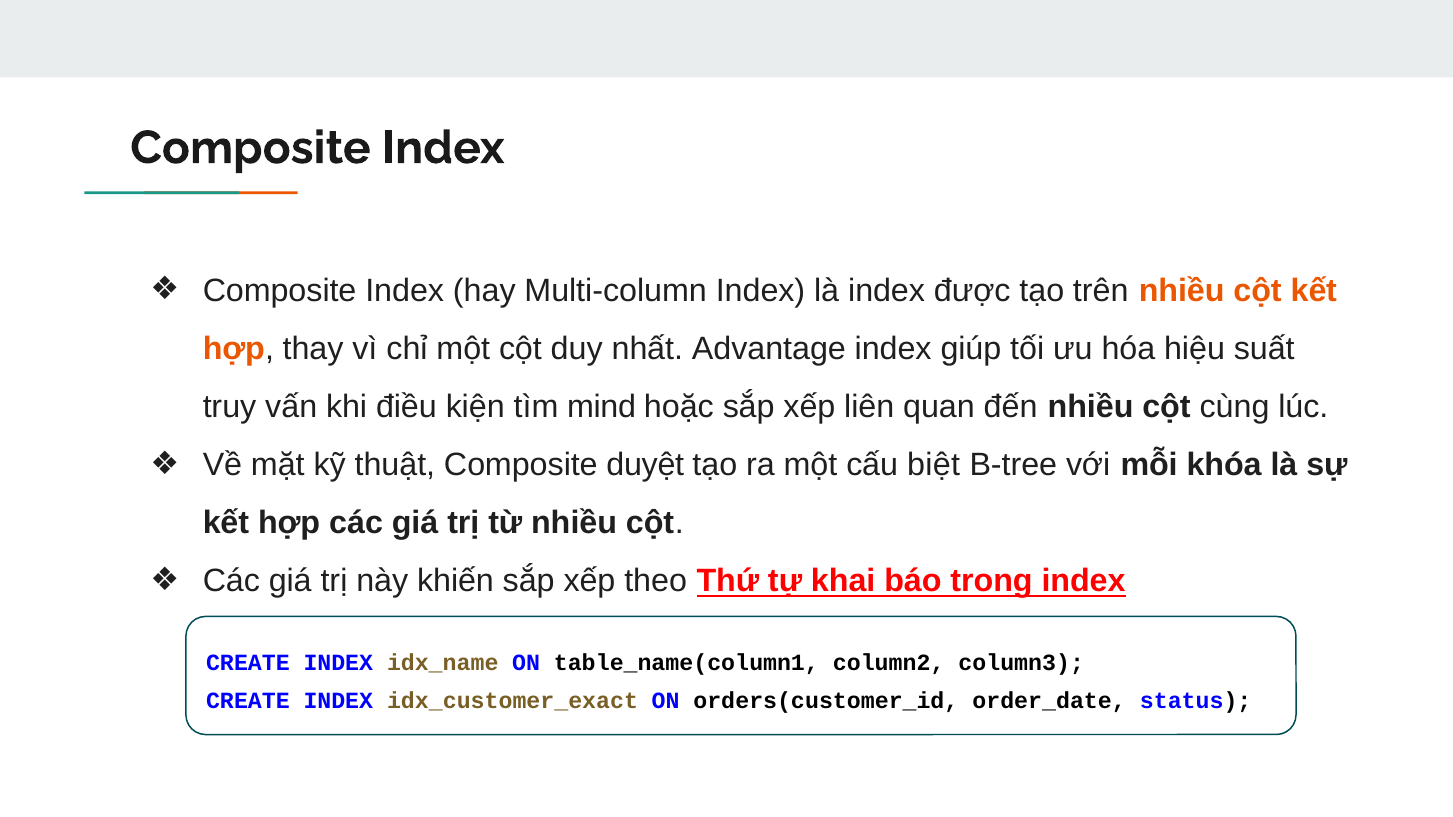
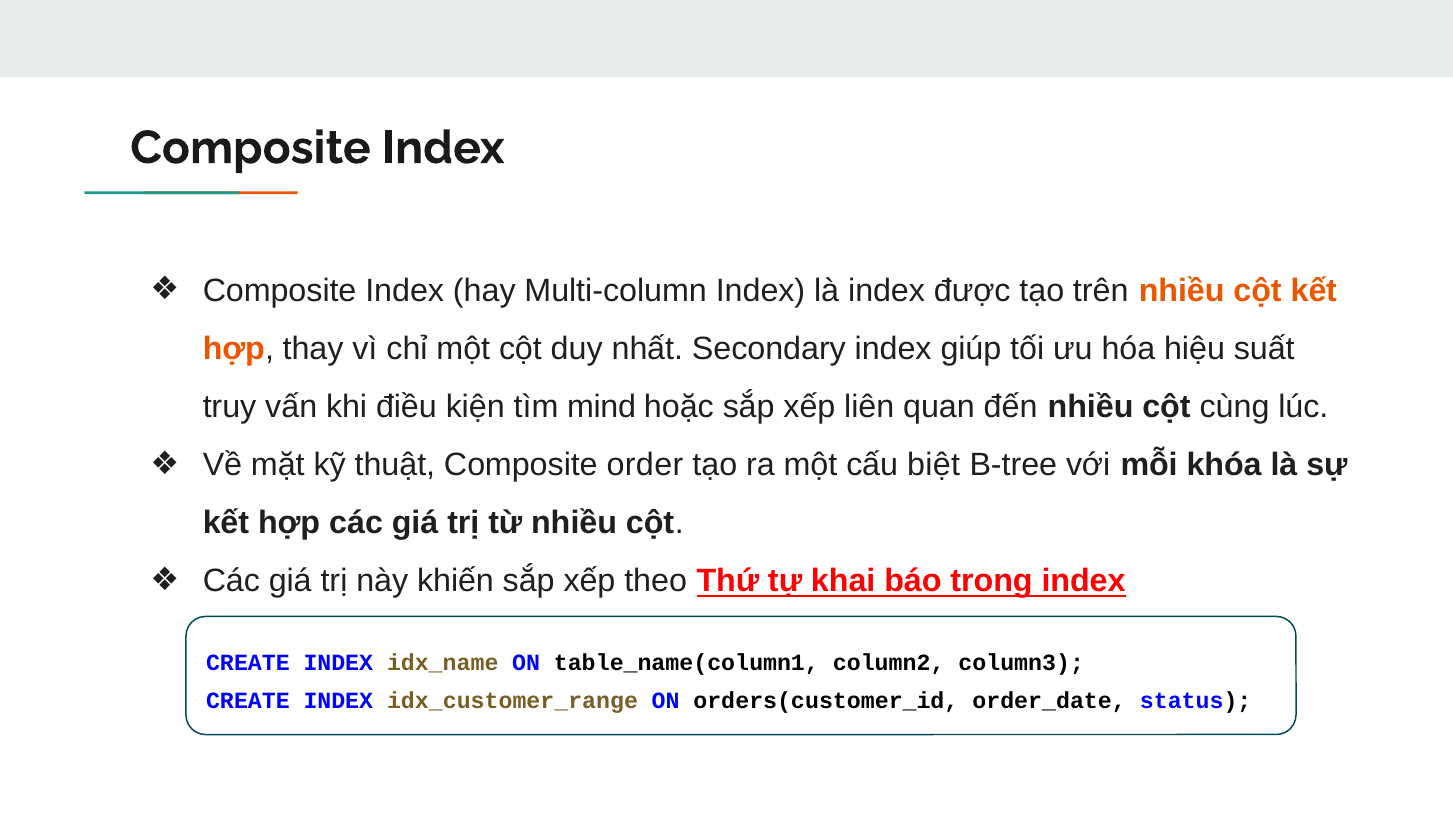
Advantage: Advantage -> Secondary
duyệt: duyệt -> order
idx_customer_exact: idx_customer_exact -> idx_customer_range
